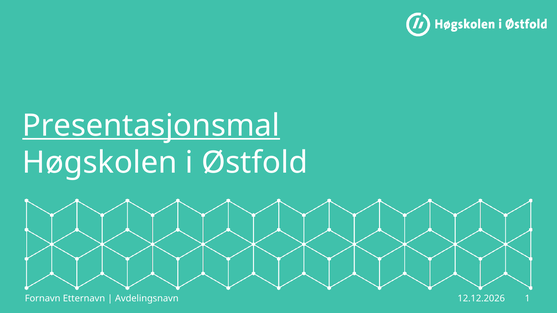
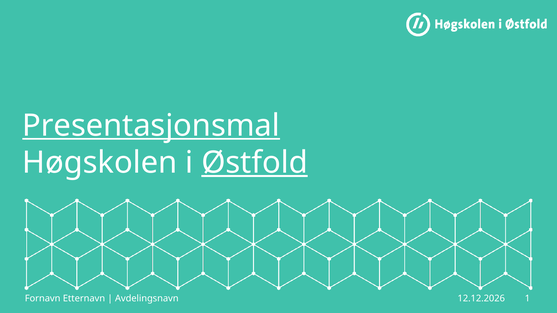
Østfold underline: none -> present
